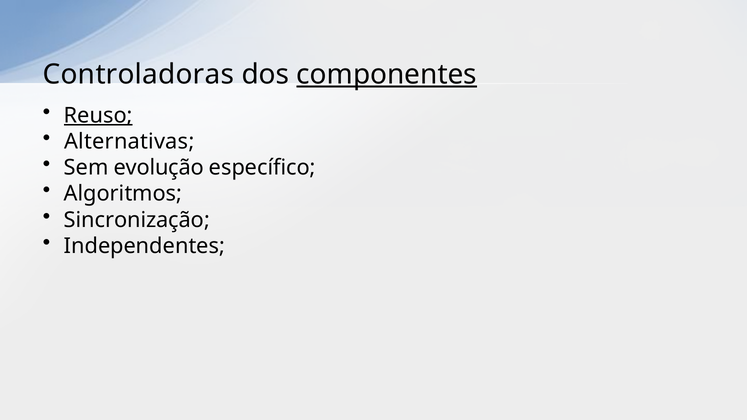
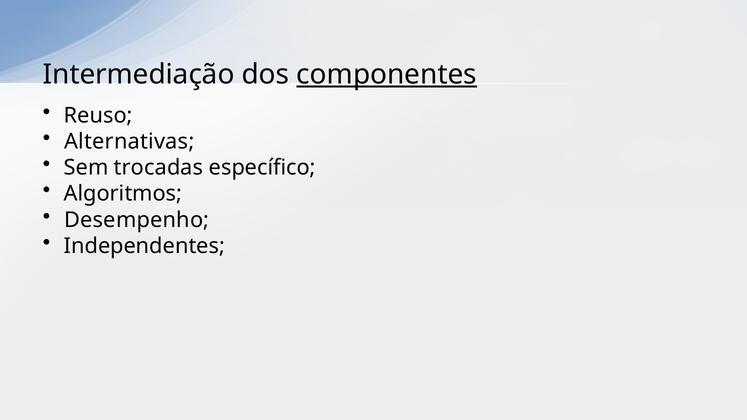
Controladoras: Controladoras -> Intermediação
Reuso underline: present -> none
evolução: evolução -> trocadas
Sincronização: Sincronização -> Desempenho
